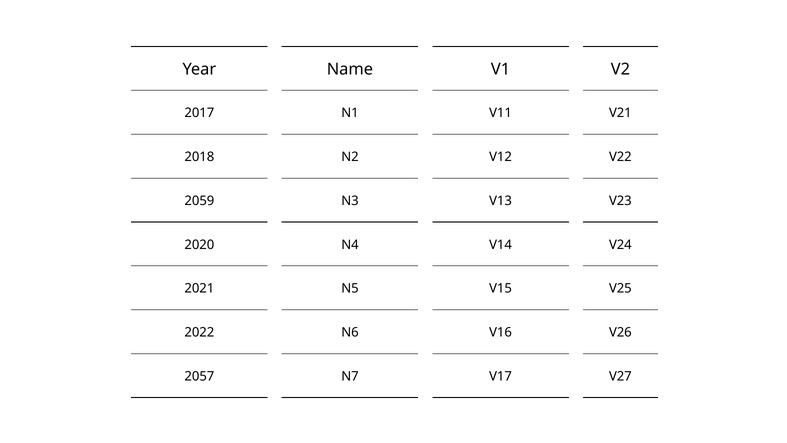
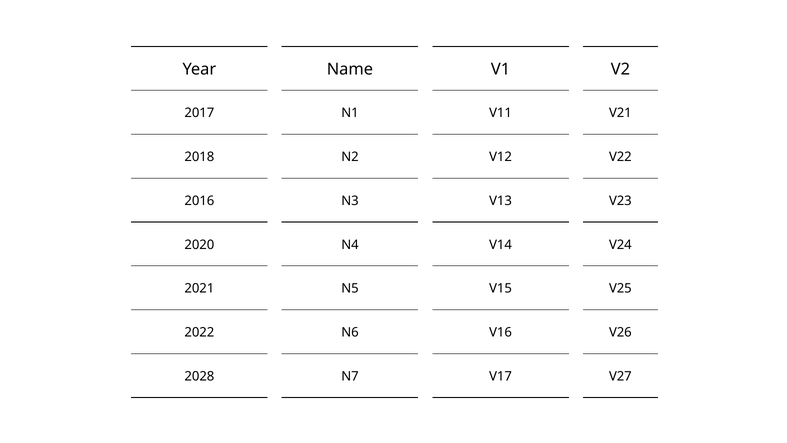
2059: 2059 -> 2016
2057: 2057 -> 2028
